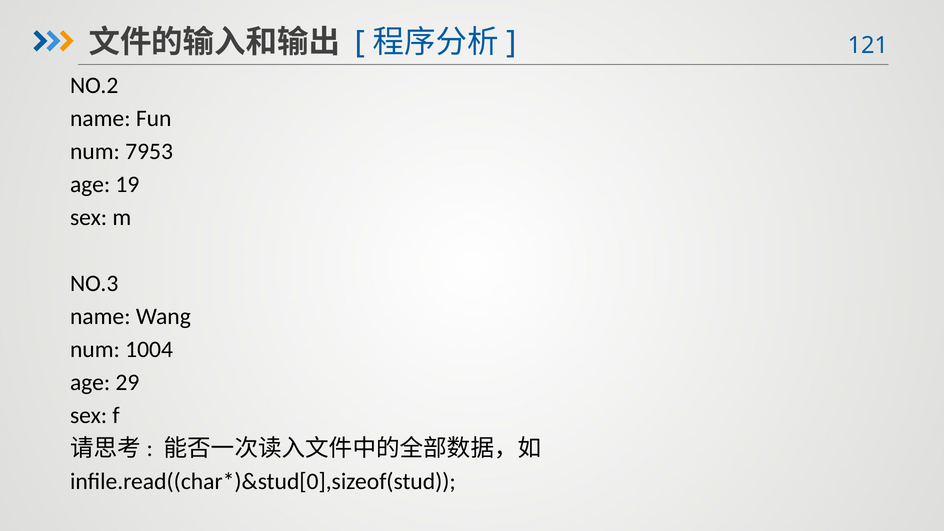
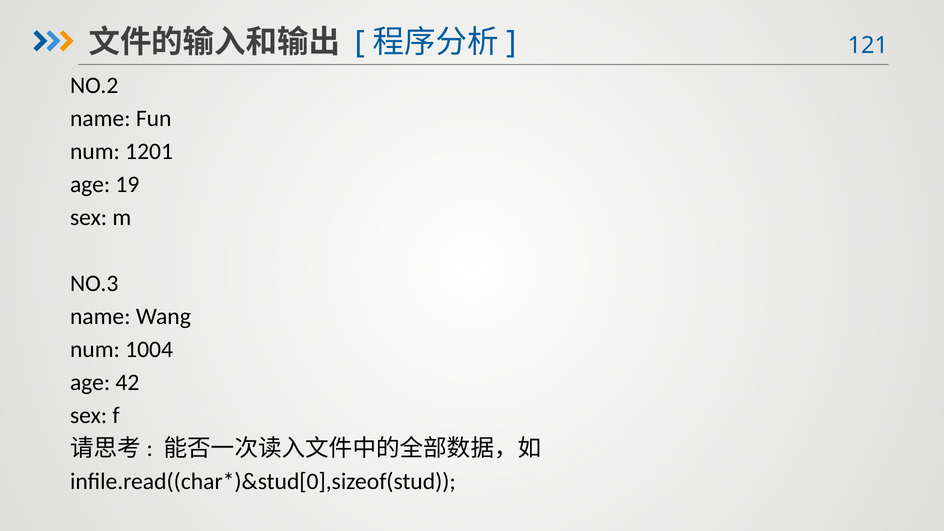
7953: 7953 -> 1201
29: 29 -> 42
